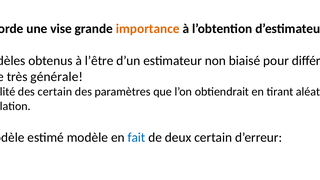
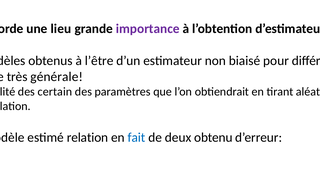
vise: vise -> lieu
importance colour: orange -> purple
estimé modèle: modèle -> relation
deux certain: certain -> obtenu
